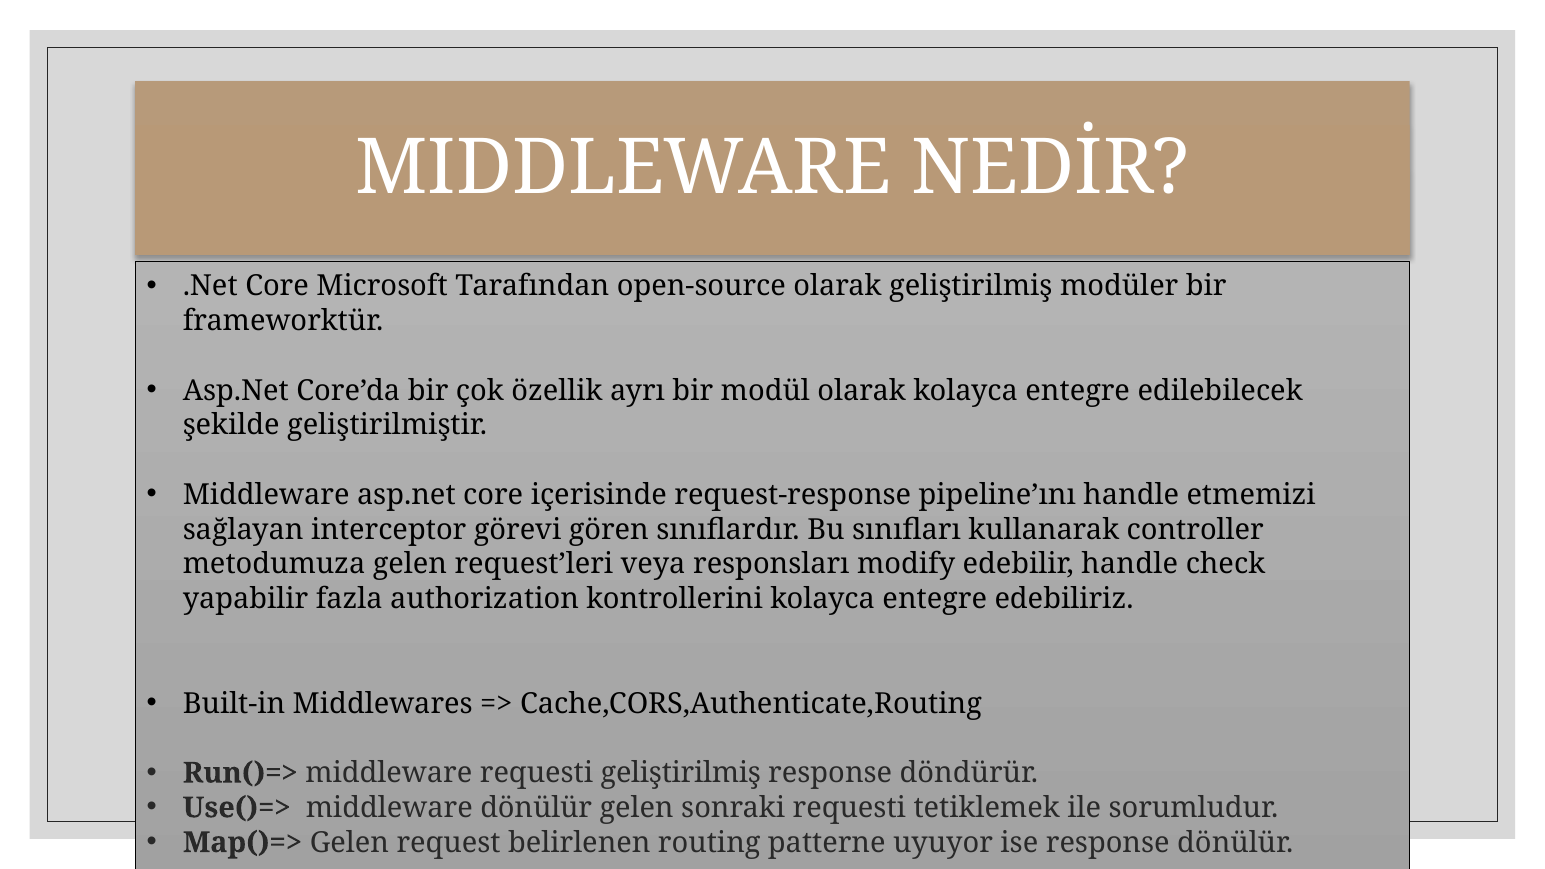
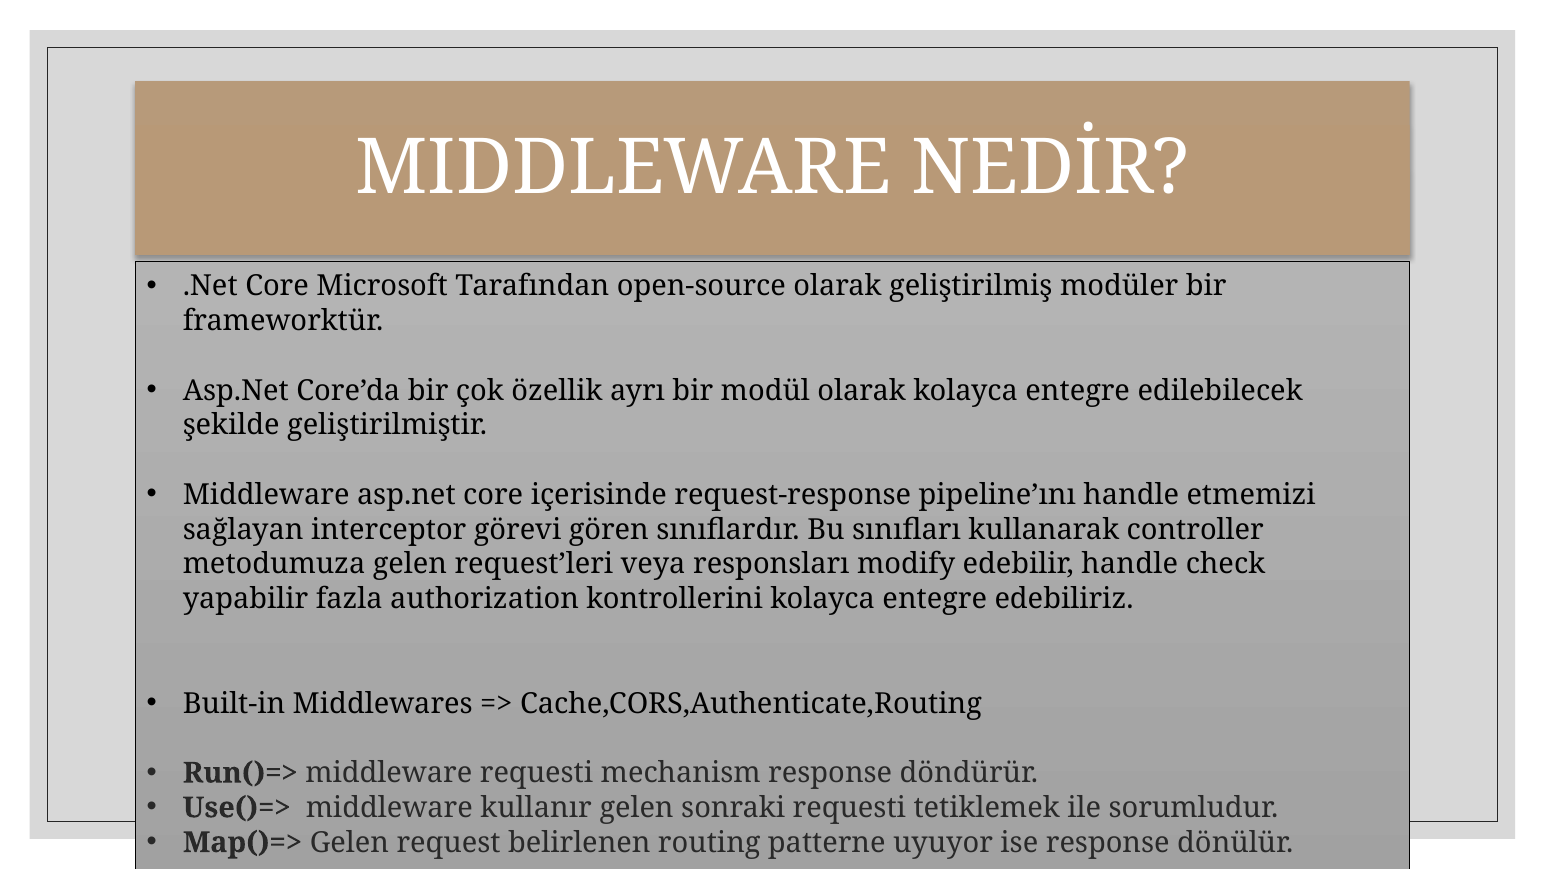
requesti geliştirilmiş: geliştirilmiş -> mechanism
middleware dönülür: dönülür -> kullanır
